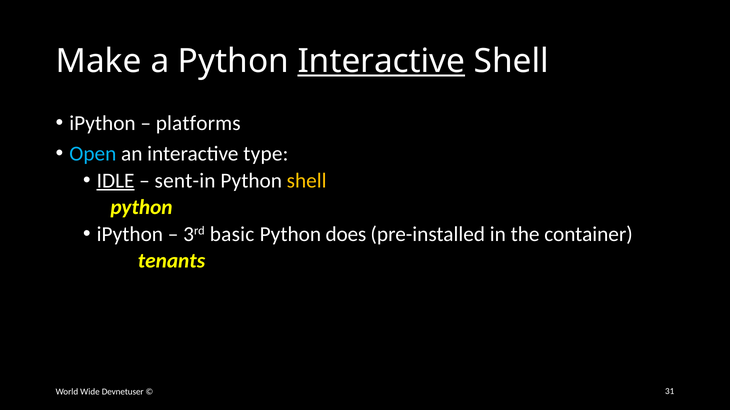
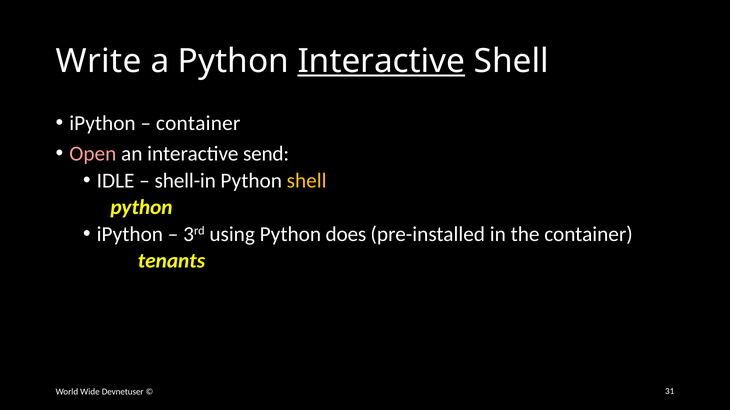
Make: Make -> Write
platforms at (198, 123): platforms -> container
Open colour: light blue -> pink
type: type -> send
IDLE underline: present -> none
sent-in: sent-in -> shell-in
basic: basic -> using
